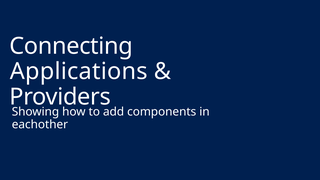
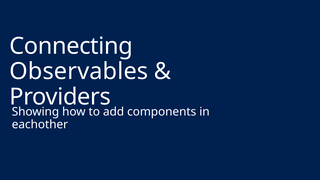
Applications: Applications -> Observables
